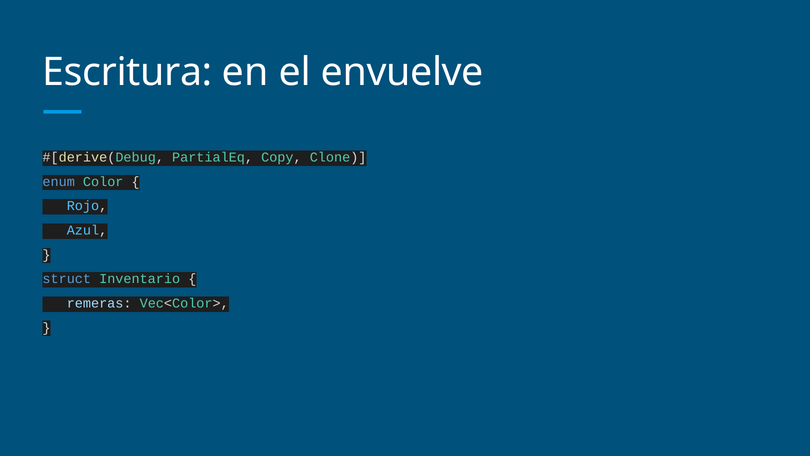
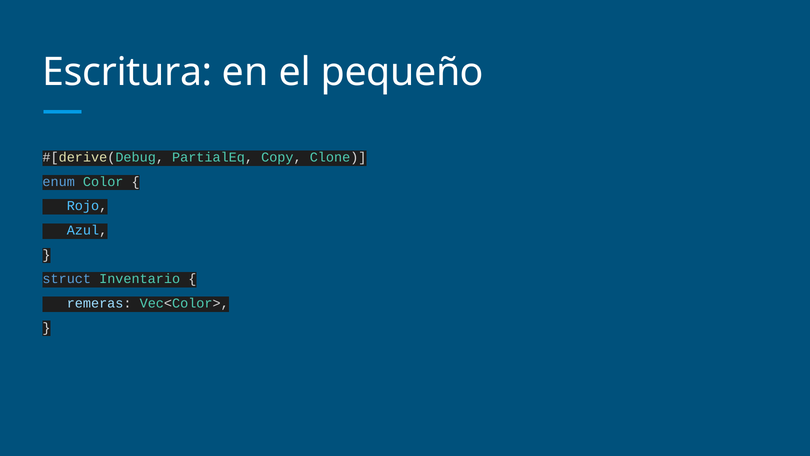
envuelve: envuelve -> pequeño
